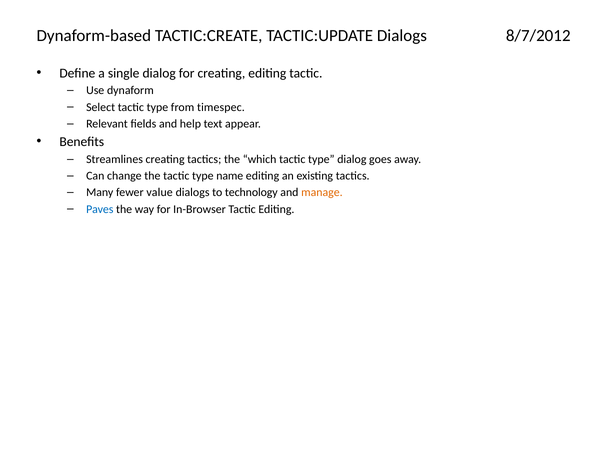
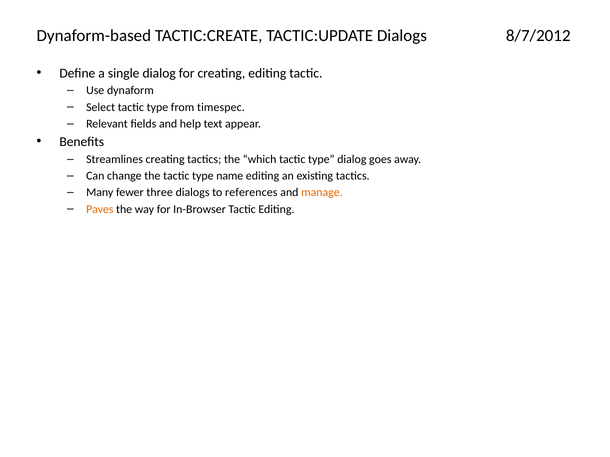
value: value -> three
technology: technology -> references
Paves colour: blue -> orange
